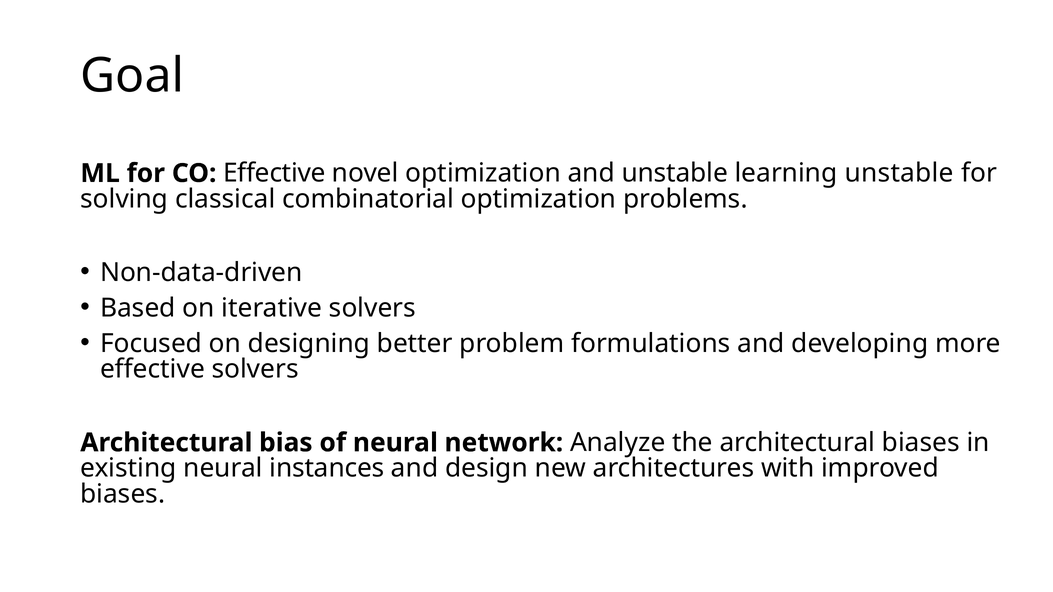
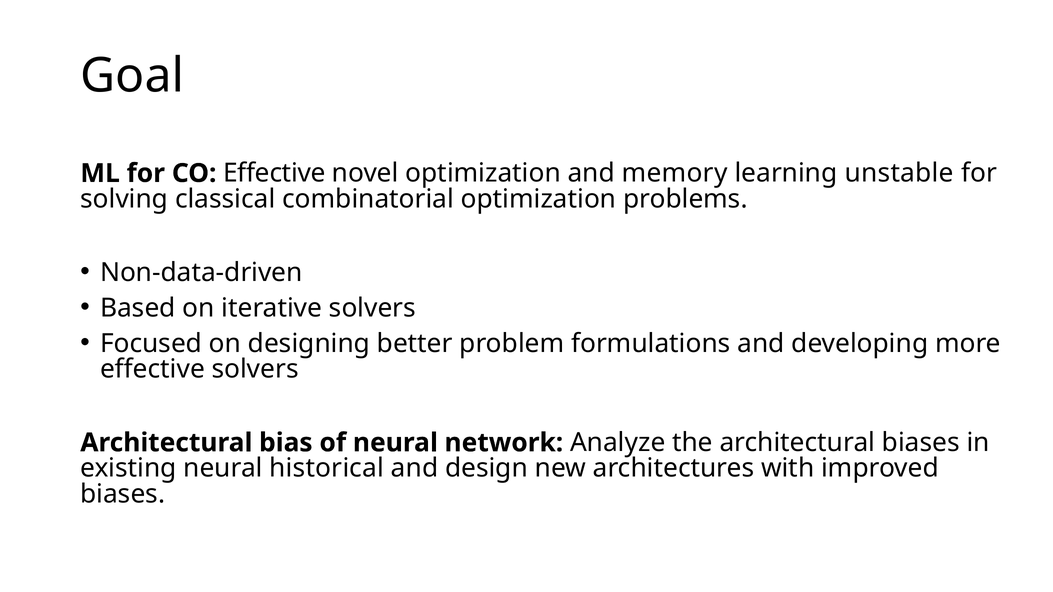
and unstable: unstable -> memory
instances: instances -> historical
